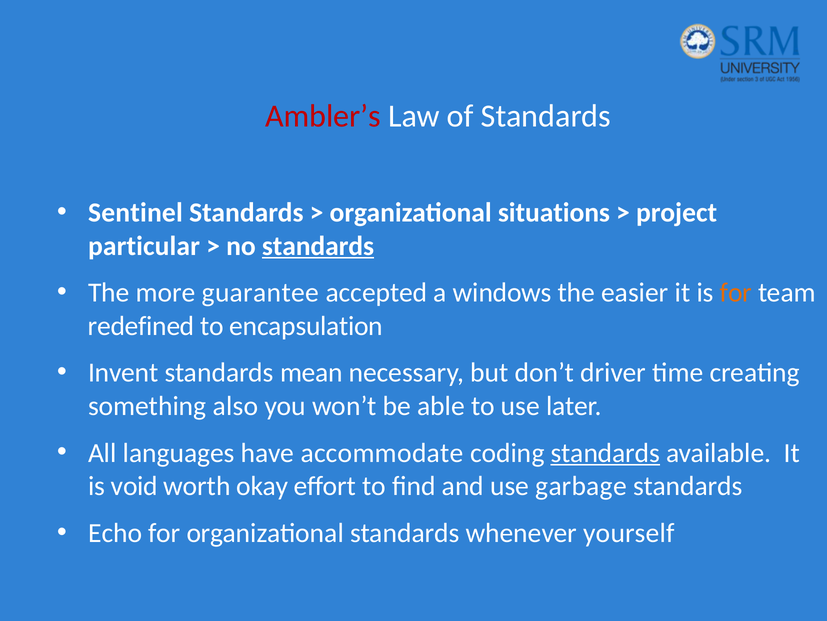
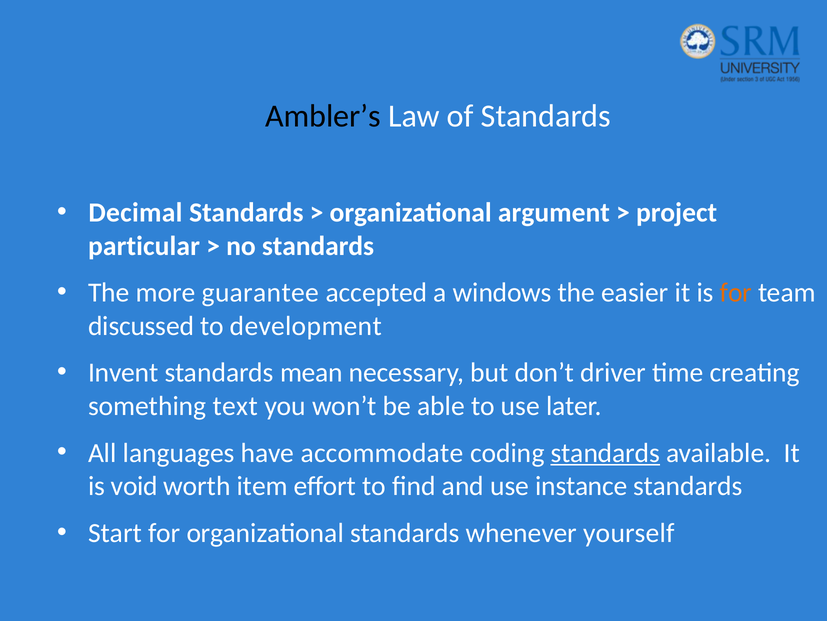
Ambler’s colour: red -> black
Sentinel: Sentinel -> Decimal
situations: situations -> argument
standards at (318, 246) underline: present -> none
redefined: redefined -> discussed
encapsulation: encapsulation -> development
also: also -> text
okay: okay -> item
garbage: garbage -> instance
Echo: Echo -> Start
